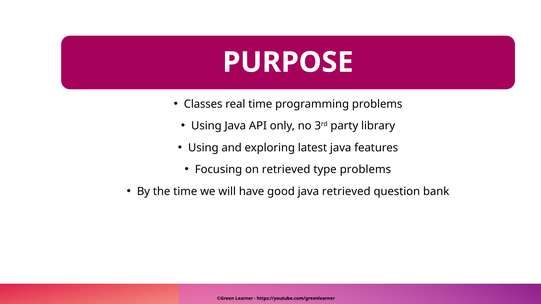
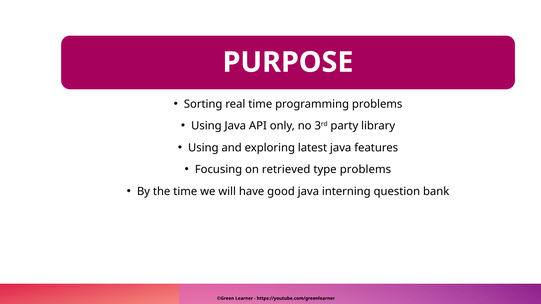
Classes: Classes -> Sorting
java retrieved: retrieved -> interning
